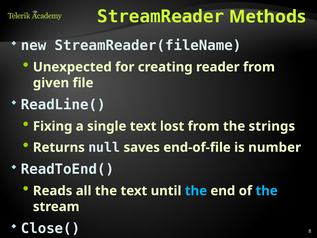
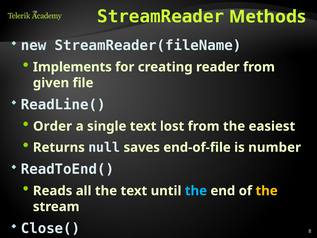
Unexpected: Unexpected -> Implements
Fixing: Fixing -> Order
strings: strings -> easiest
the at (267, 191) colour: light blue -> yellow
